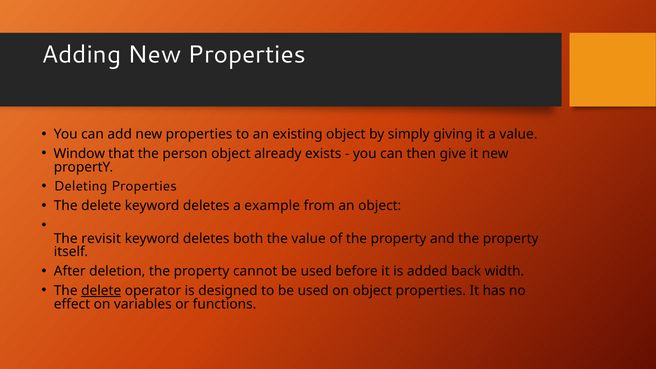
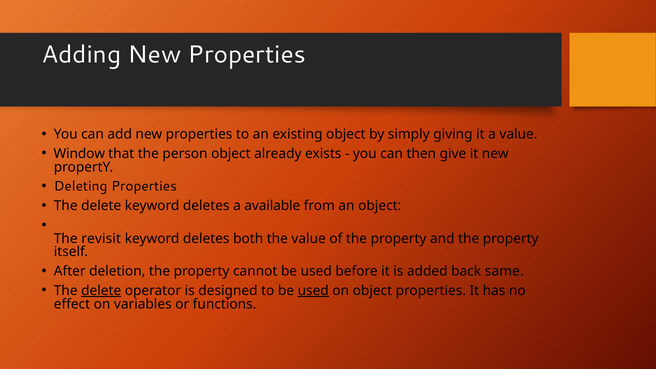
example: example -> available
width: width -> same
used at (313, 291) underline: none -> present
